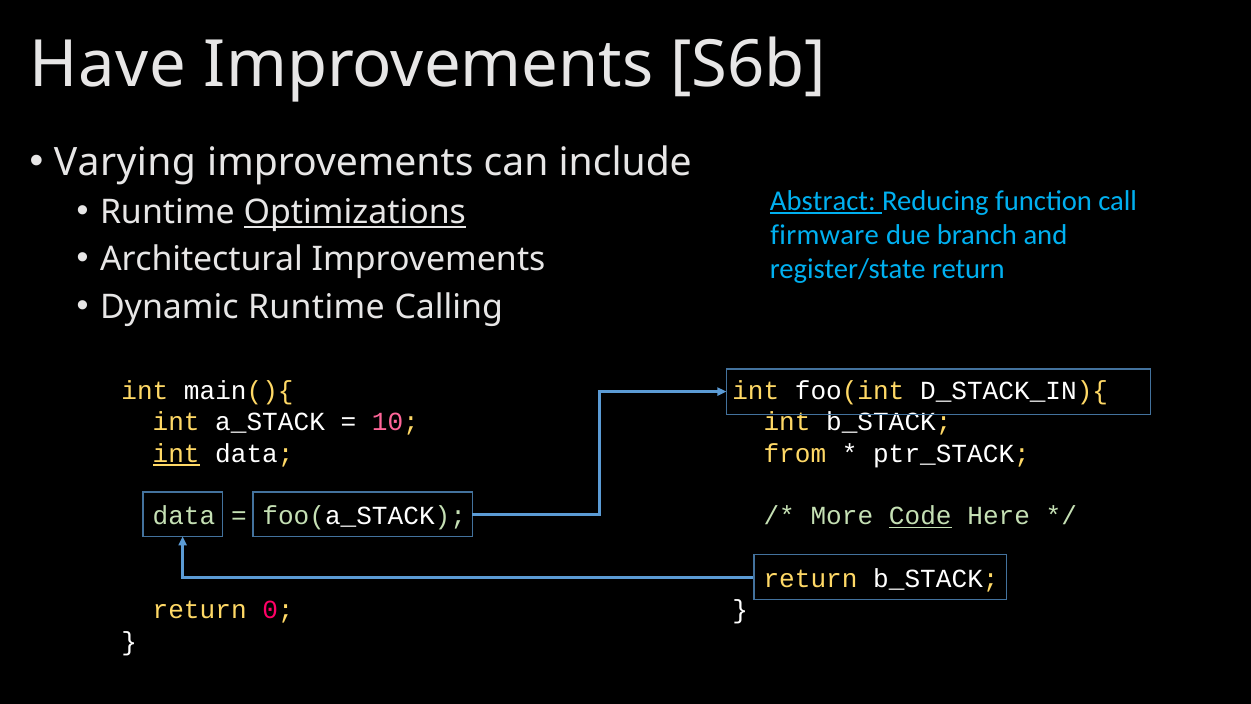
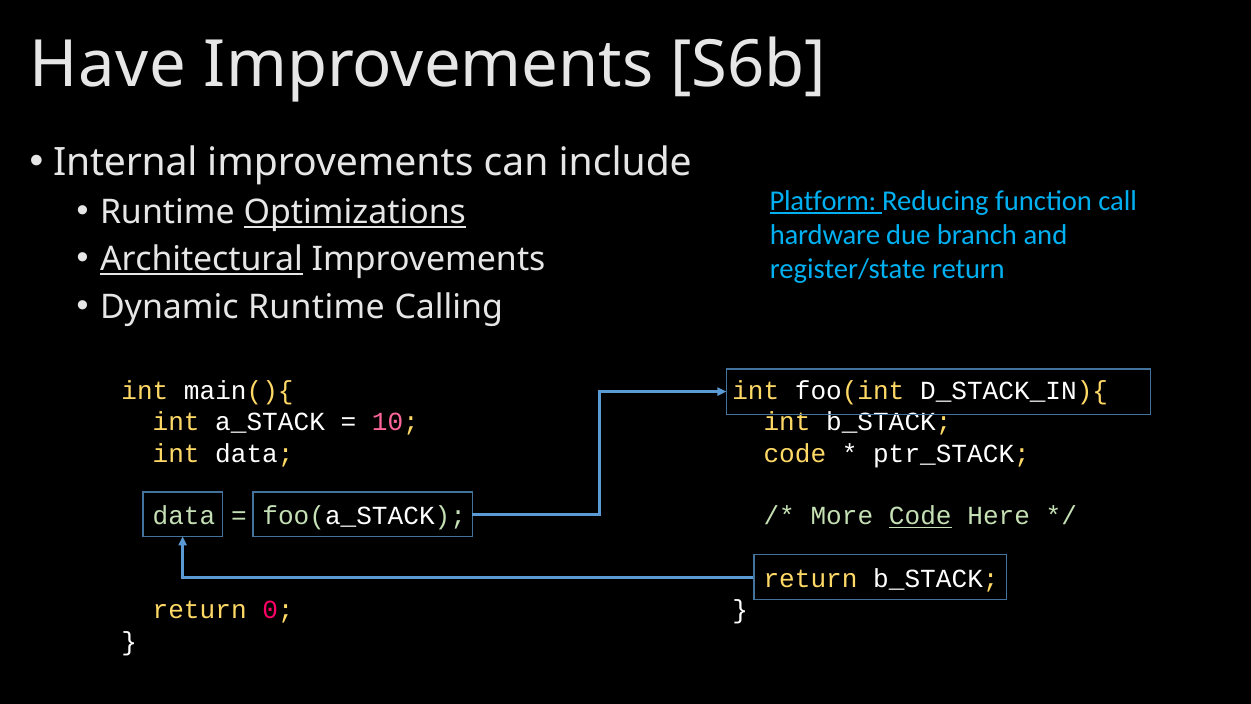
Varying: Varying -> Internal
Abstract: Abstract -> Platform
firmware: firmware -> hardware
Architectural underline: none -> present
from at (795, 453): from -> code
int at (176, 453) underline: present -> none
